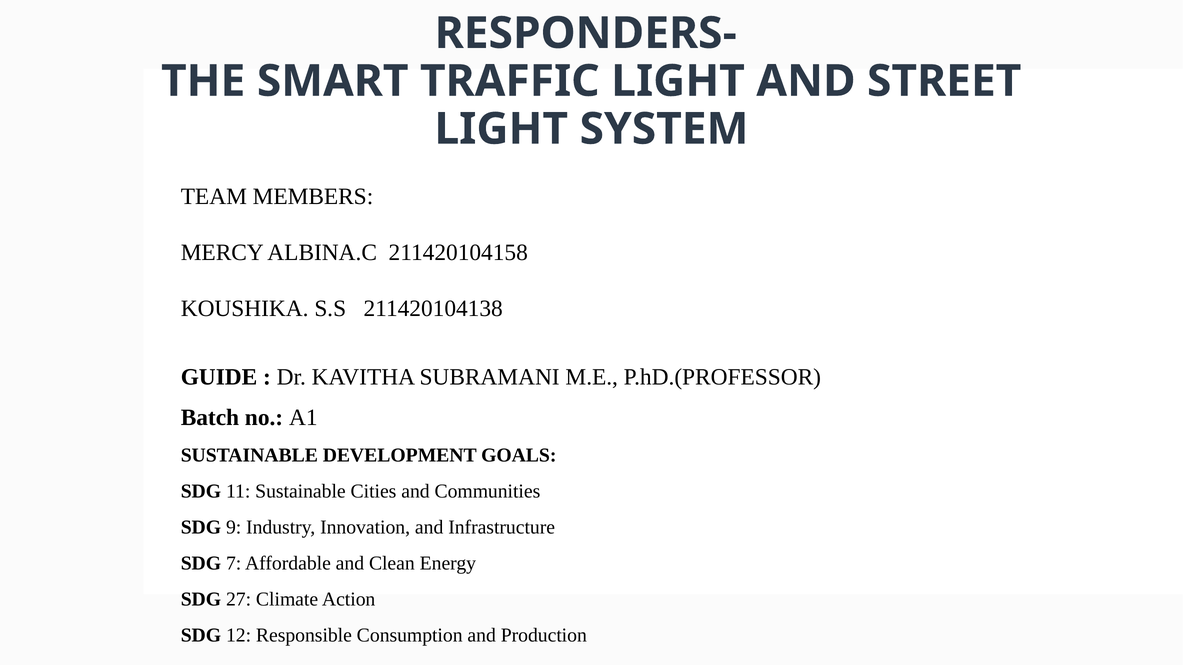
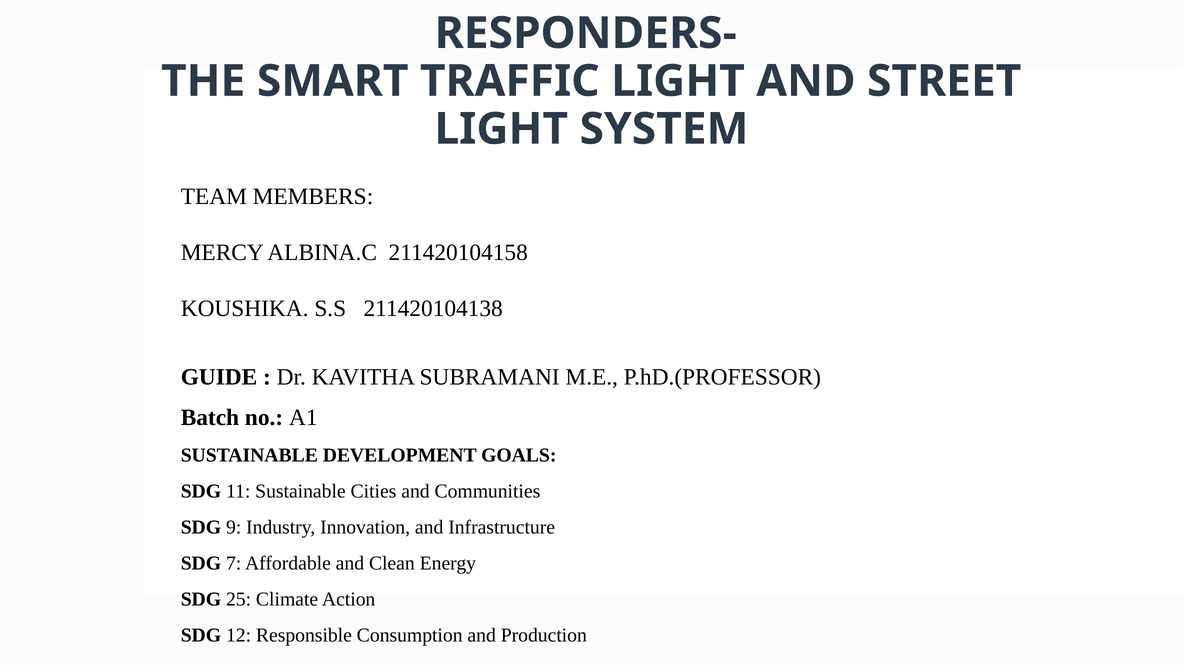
27: 27 -> 25
